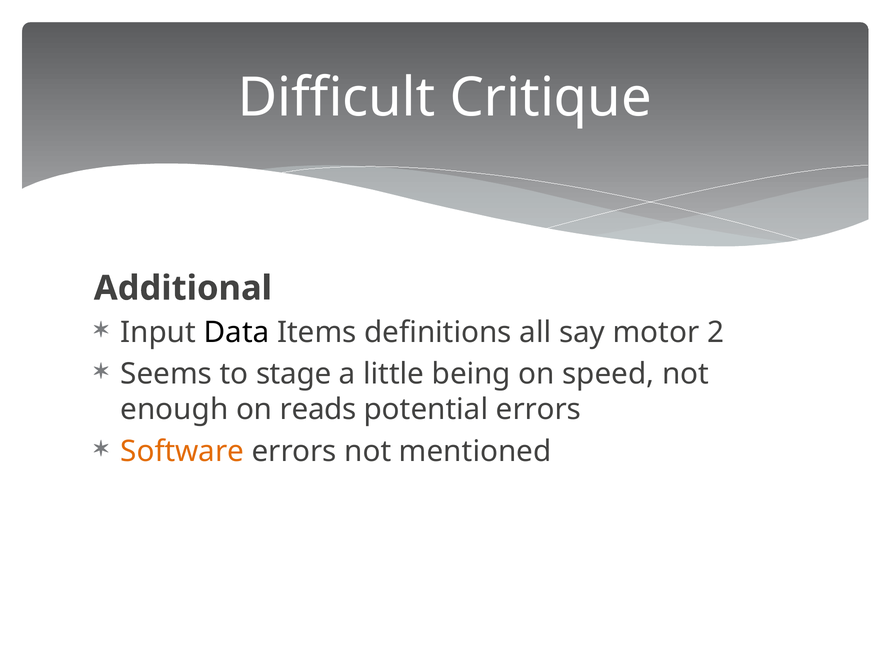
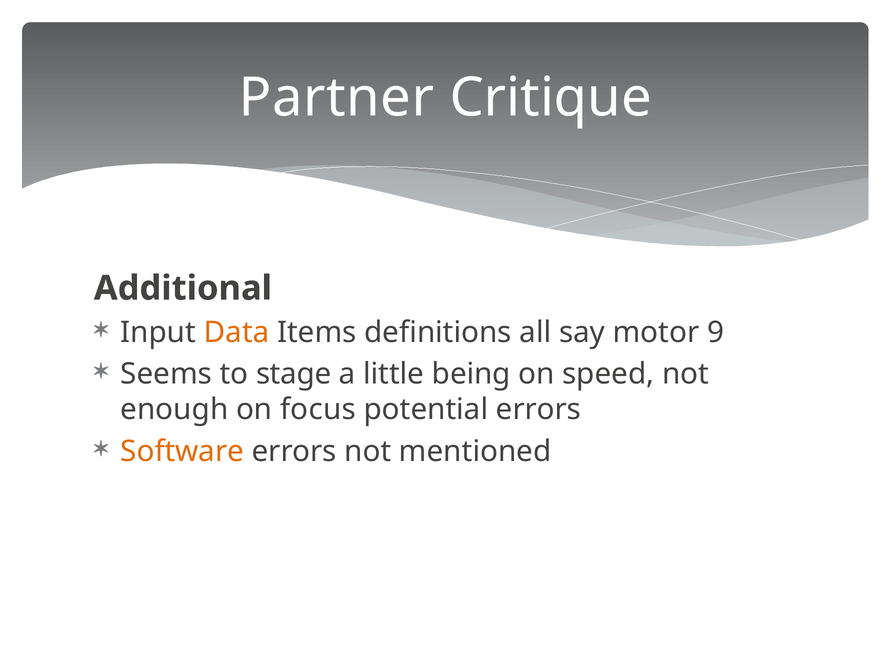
Difficult: Difficult -> Partner
Data colour: black -> orange
2: 2 -> 9
reads: reads -> focus
